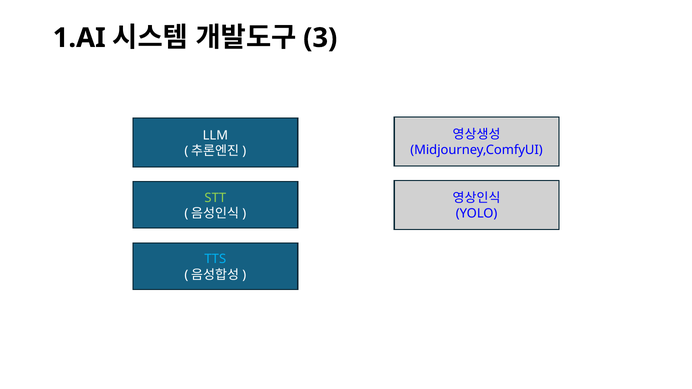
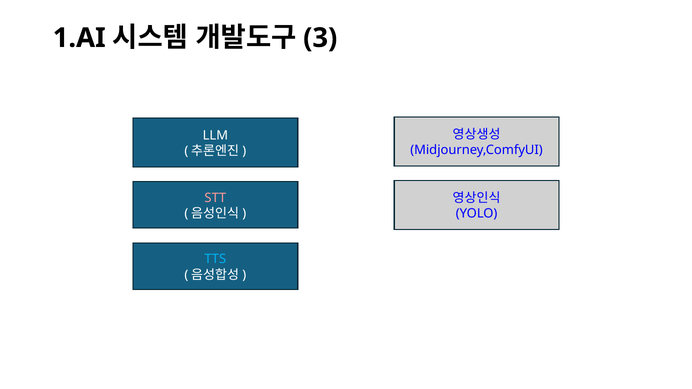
STT colour: light green -> pink
